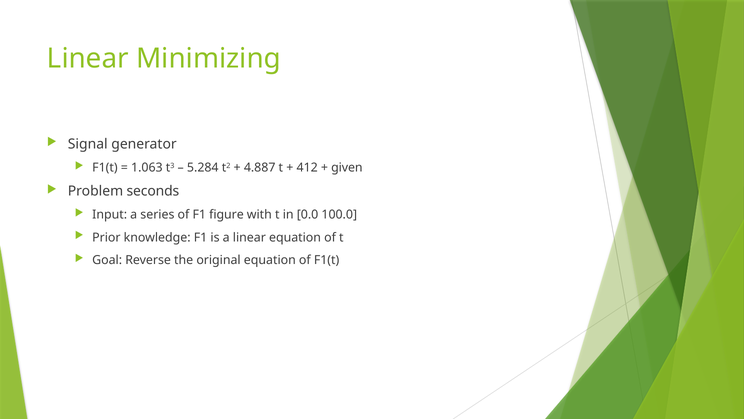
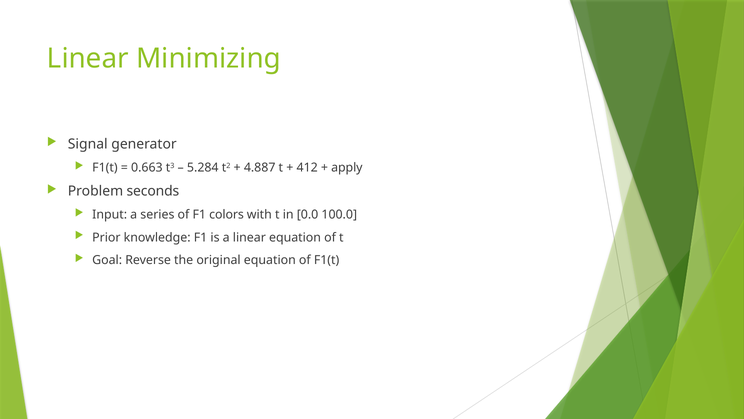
1.063: 1.063 -> 0.663
given: given -> apply
figure: figure -> colors
